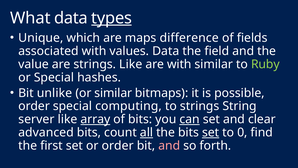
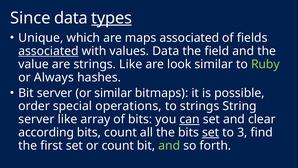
What: What -> Since
maps difference: difference -> associated
associated at (48, 51) underline: none -> present
are with: with -> look
or Special: Special -> Always
Bit unlike: unlike -> server
computing: computing -> operations
array underline: present -> none
advanced: advanced -> according
all underline: present -> none
0: 0 -> 3
or order: order -> count
and at (169, 145) colour: pink -> light green
